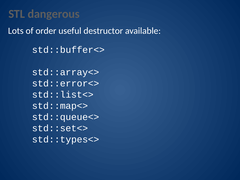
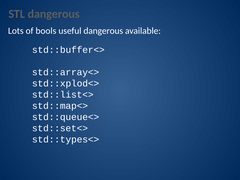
order: order -> bools
useful destructor: destructor -> dangerous
std::error<>: std::error<> -> std::xplod<>
